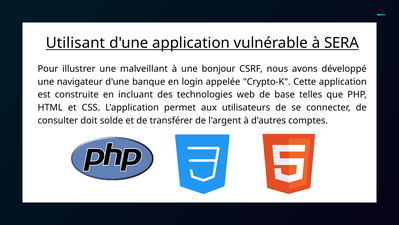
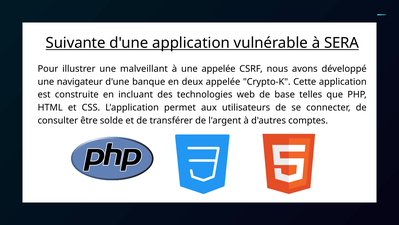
Utilisant: Utilisant -> Suivante
une bonjour: bonjour -> appelée
login: login -> deux
doit: doit -> être
